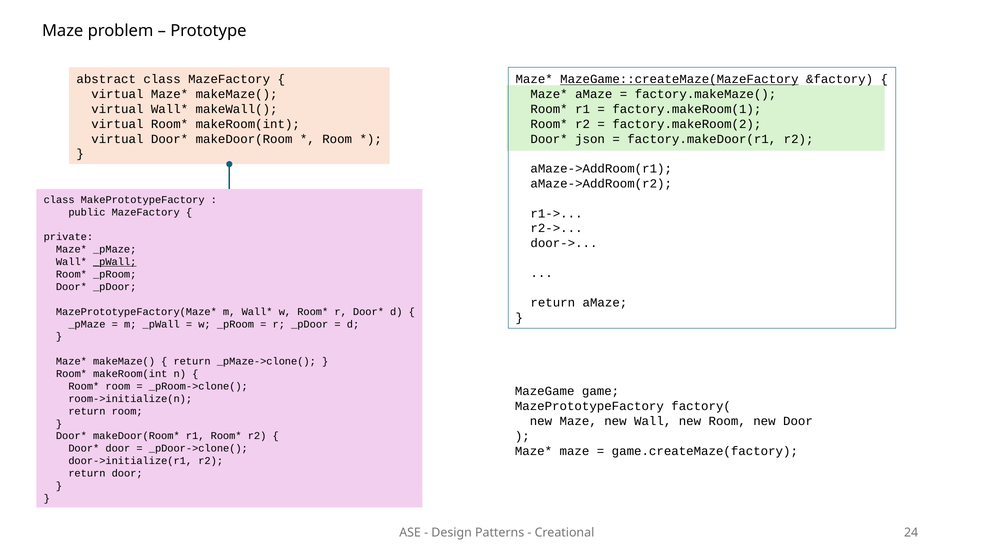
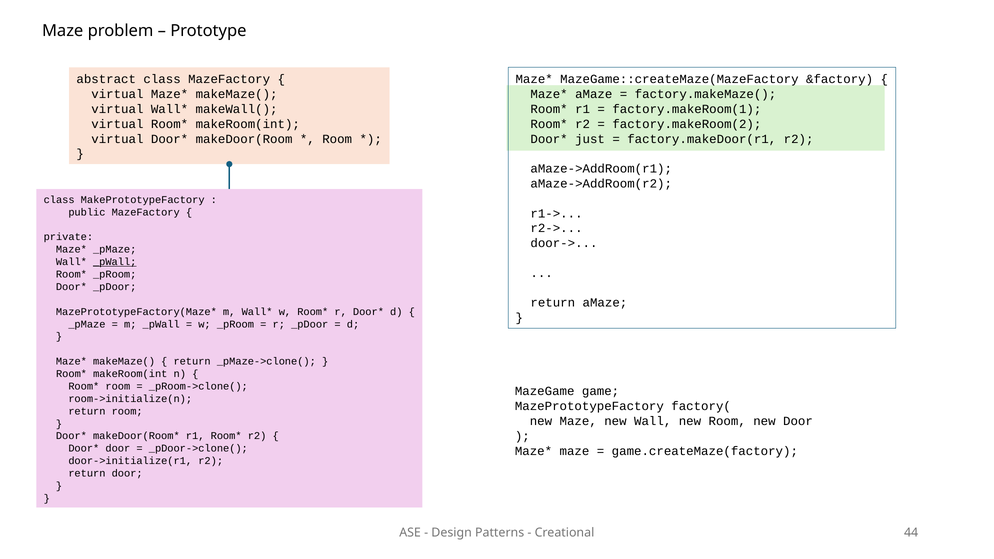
MazeGame::createMaze(MazeFactory underline: present -> none
json: json -> just
24: 24 -> 44
